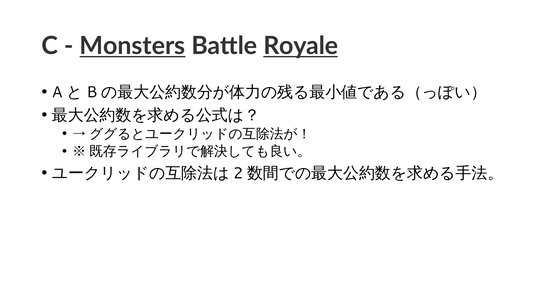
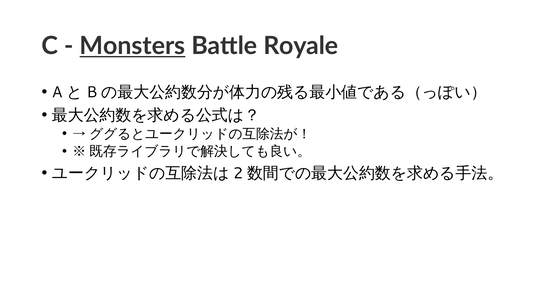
Royale underline: present -> none
